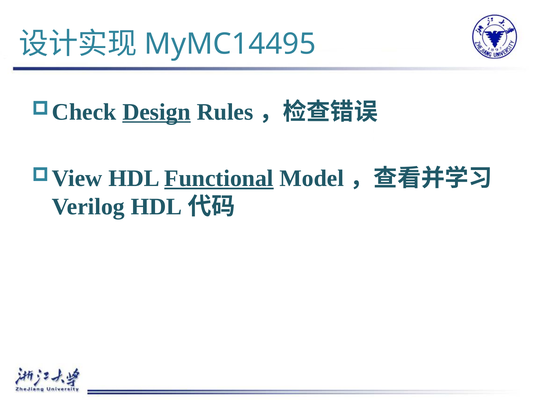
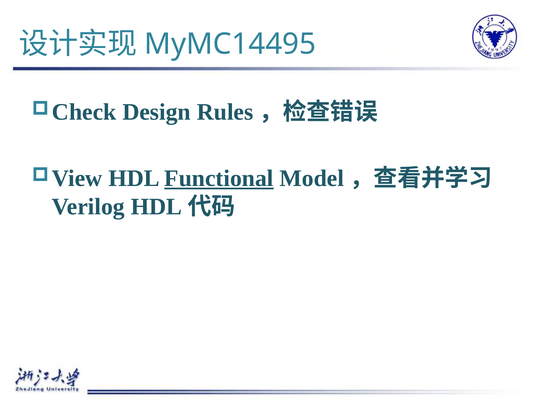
Design underline: present -> none
